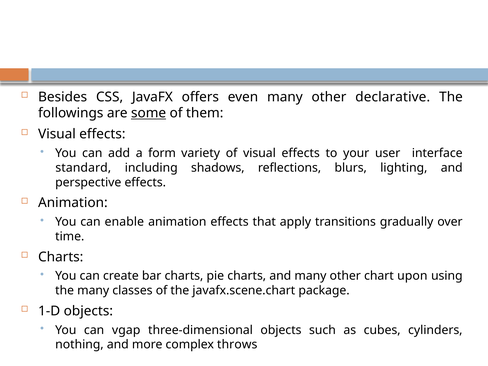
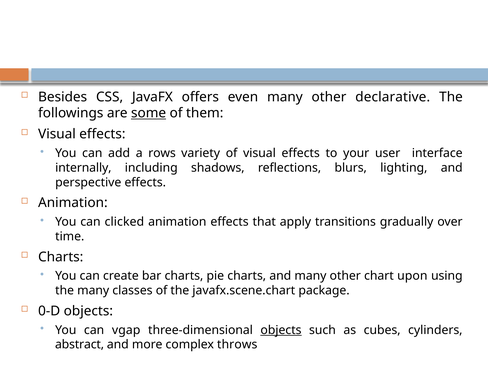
form: form -> rows
standard: standard -> internally
enable: enable -> clicked
1-D: 1-D -> 0-D
objects at (281, 330) underline: none -> present
nothing: nothing -> abstract
